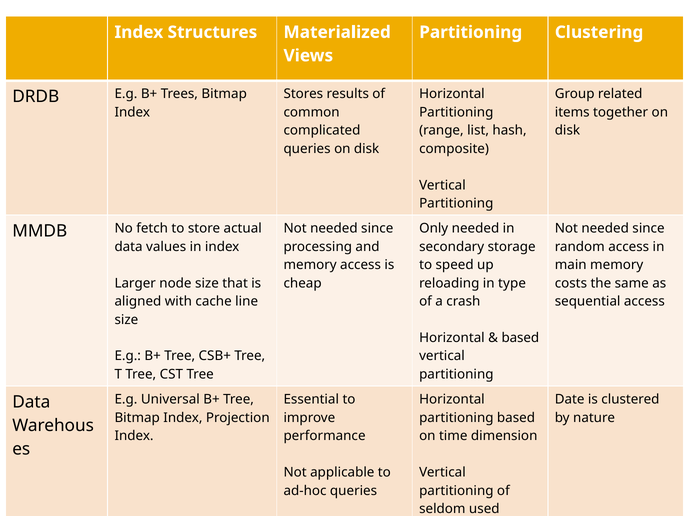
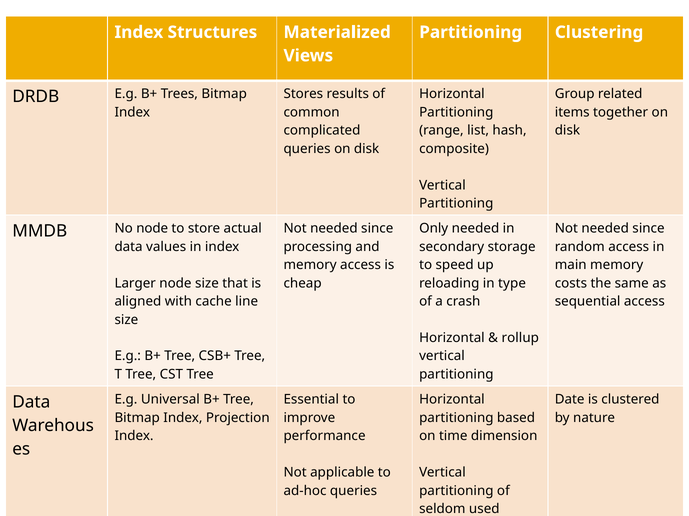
No fetch: fetch -> node
based at (520, 338): based -> rollup
